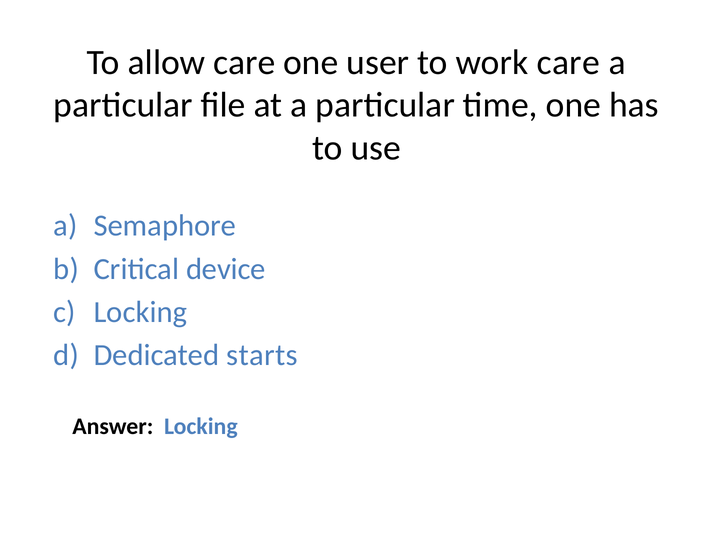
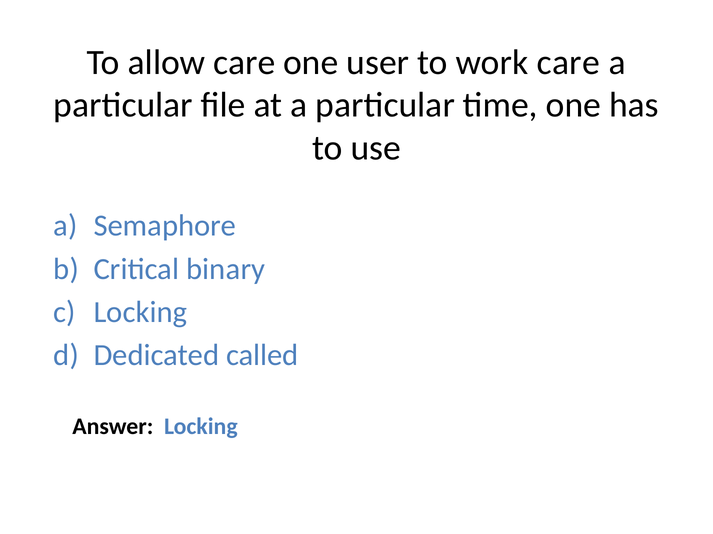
device: device -> binary
starts: starts -> called
